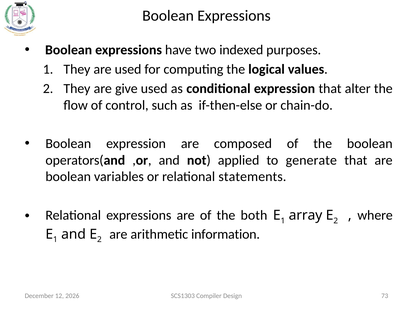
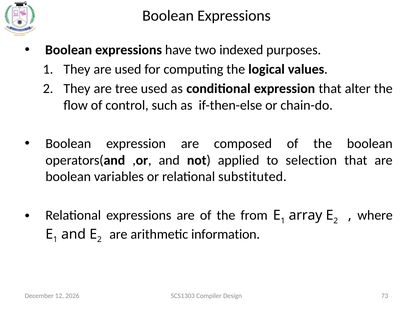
give: give -> tree
generate: generate -> selection
statements: statements -> substituted
both: both -> from
